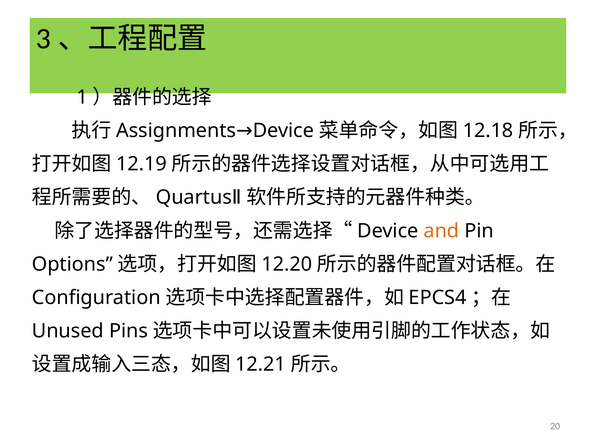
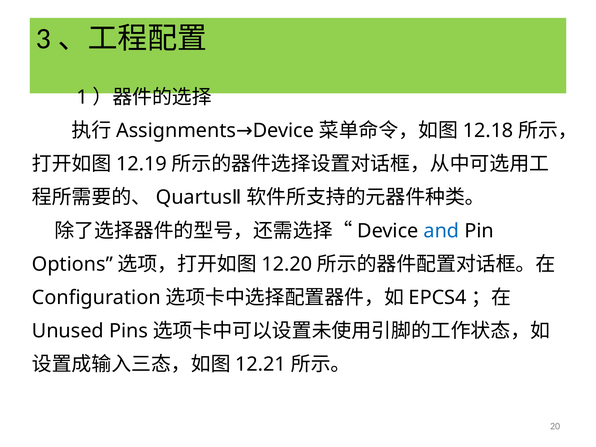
and colour: orange -> blue
